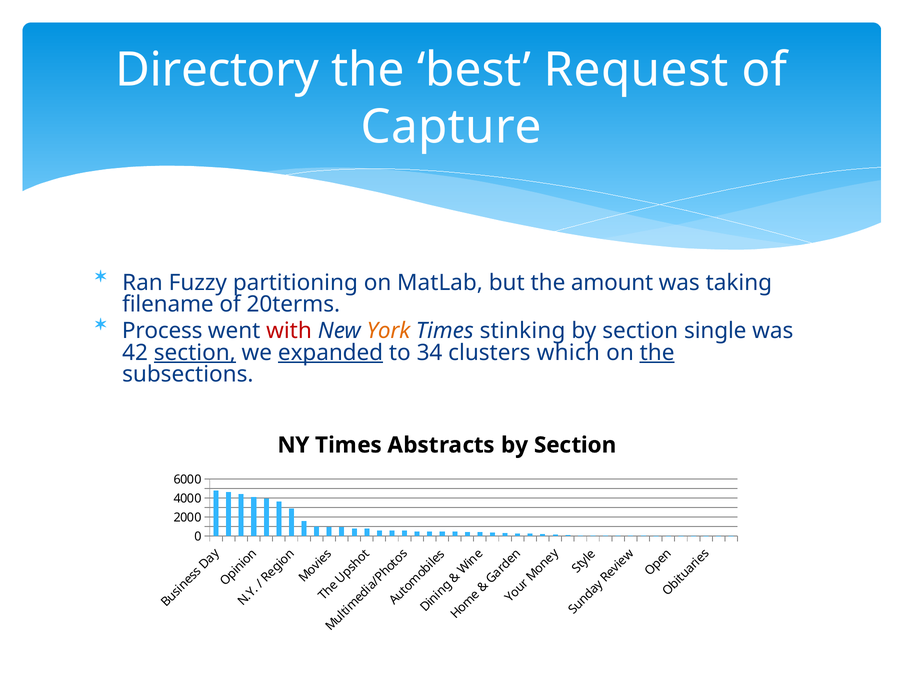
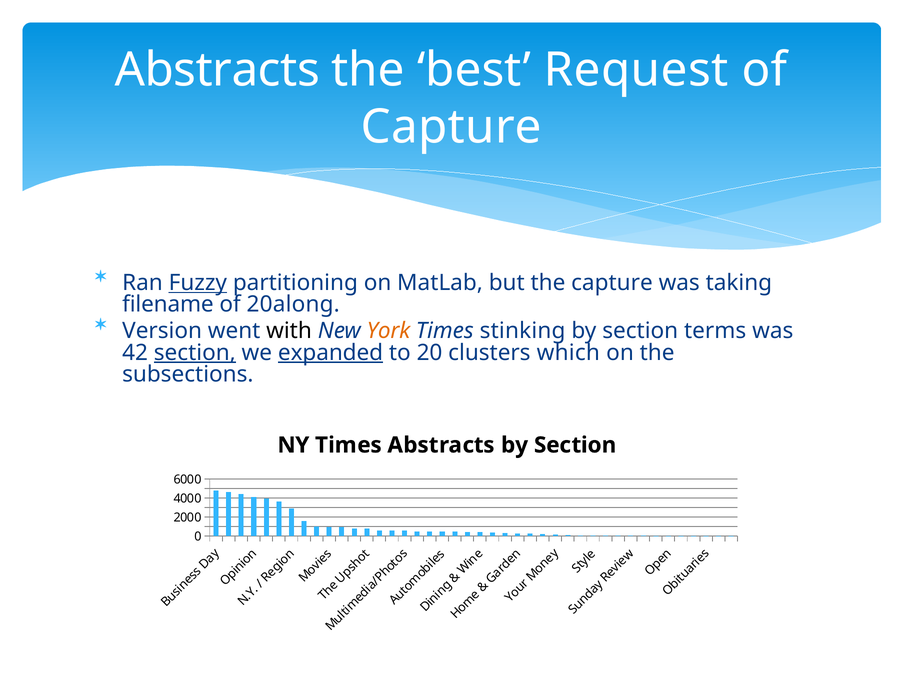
Directory at (217, 70): Directory -> Abstracts
Fuzzy underline: none -> present
the amount: amount -> capture
20terms: 20terms -> 20along
Process: Process -> Version
with colour: red -> black
single: single -> terms
34: 34 -> 20
the at (657, 353) underline: present -> none
